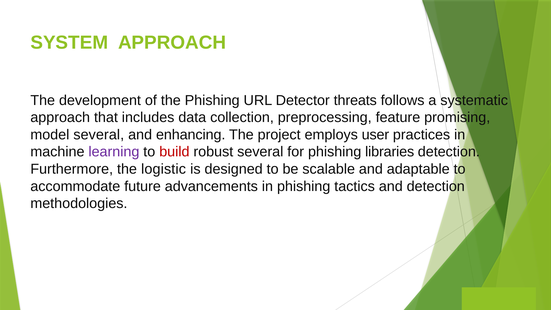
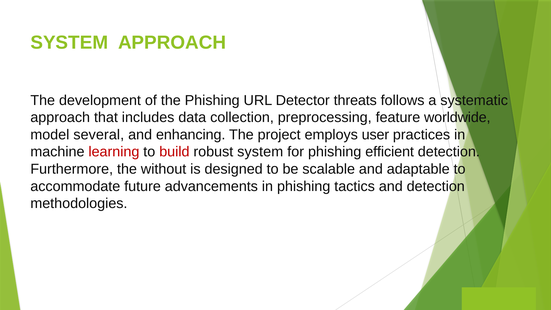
promising: promising -> worldwide
learning colour: purple -> red
robust several: several -> system
libraries: libraries -> efficient
logistic: logistic -> without
